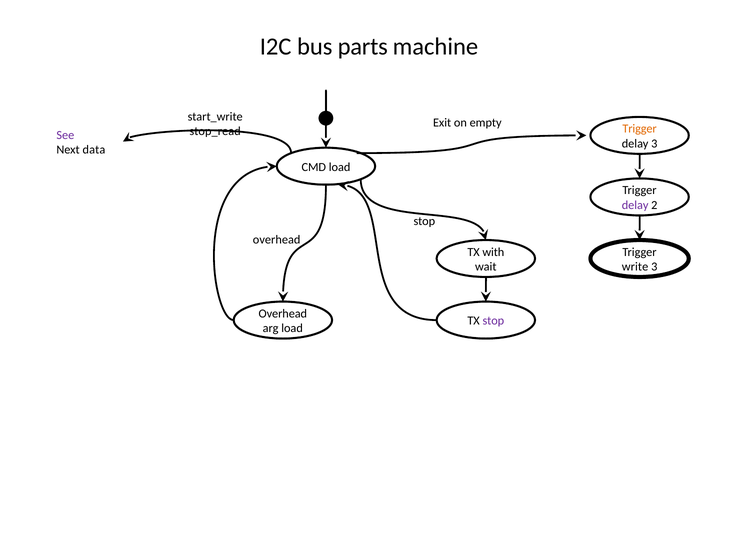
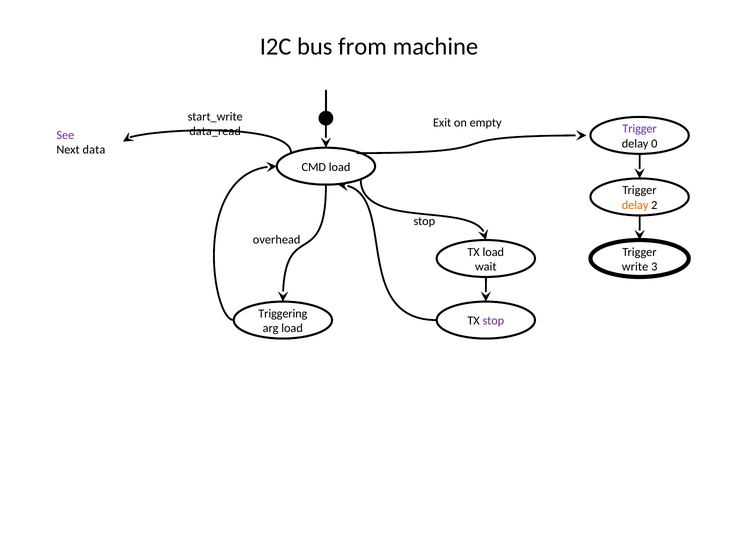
parts: parts -> from
Trigger at (640, 129) colour: orange -> purple
stop_read: stop_read -> data_read
delay 3: 3 -> 0
delay at (635, 205) colour: purple -> orange
TX with: with -> load
Overhead at (283, 313): Overhead -> Triggering
